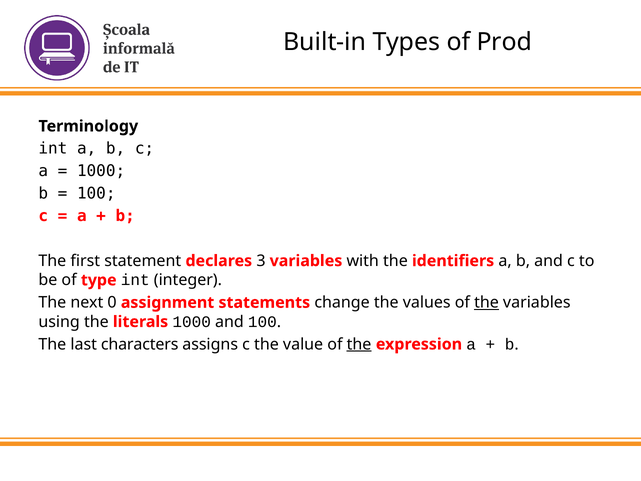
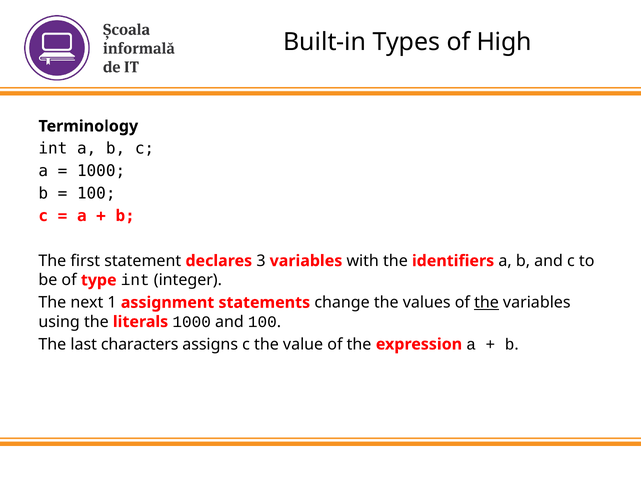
Prod: Prod -> High
0: 0 -> 1
the at (359, 344) underline: present -> none
